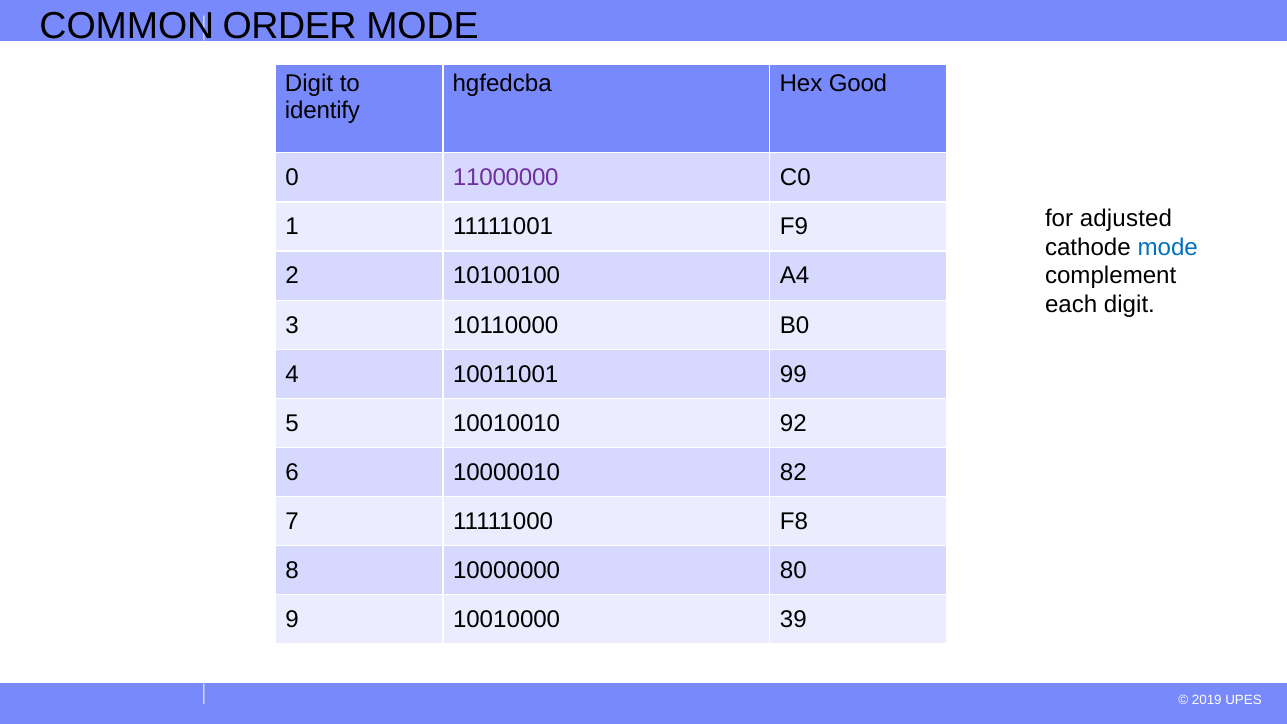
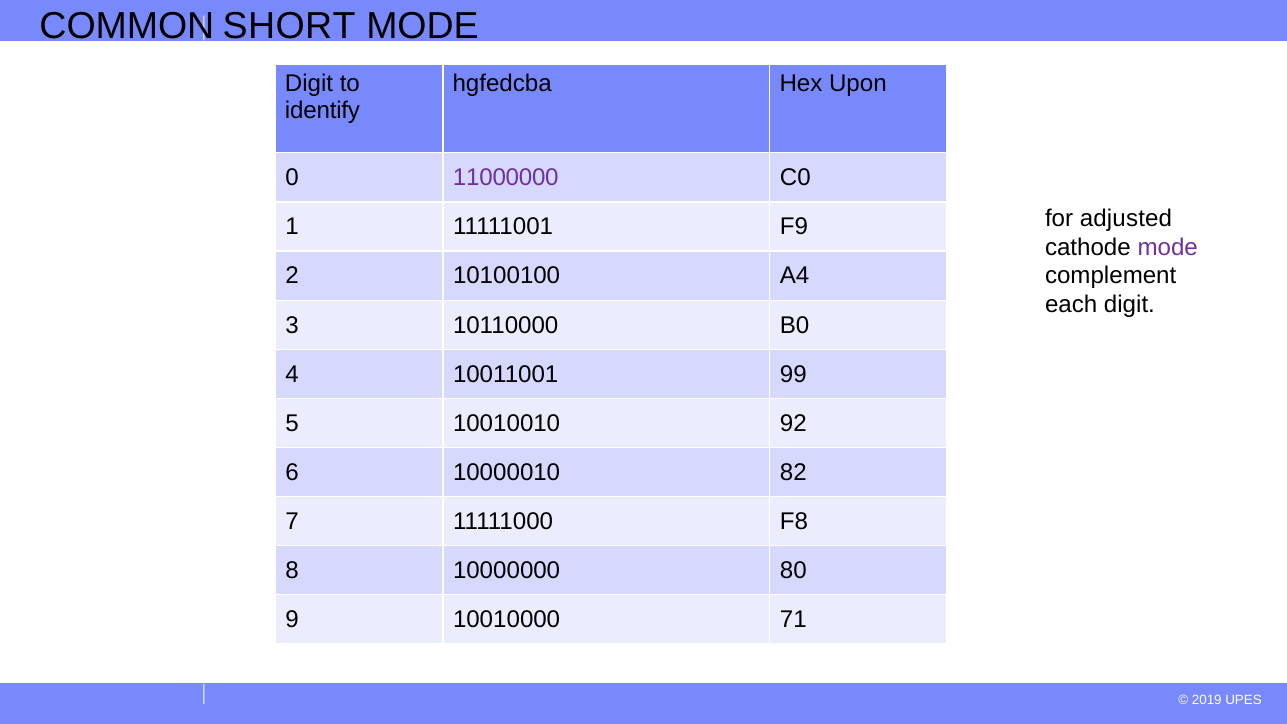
ORDER: ORDER -> SHORT
Good: Good -> Upon
mode at (1168, 247) colour: blue -> purple
39: 39 -> 71
